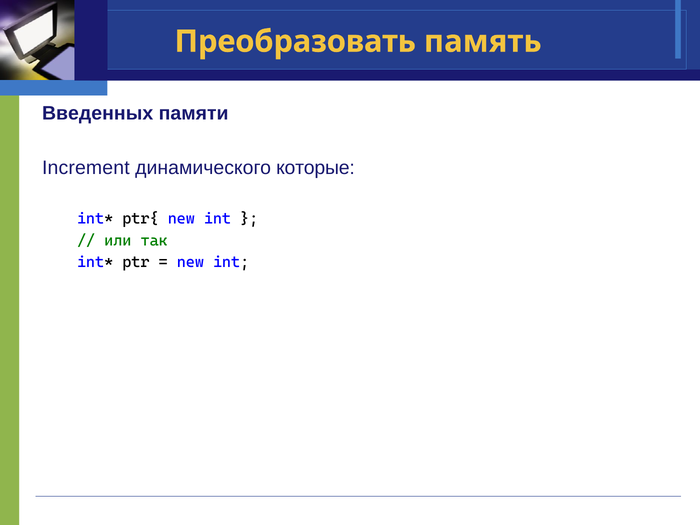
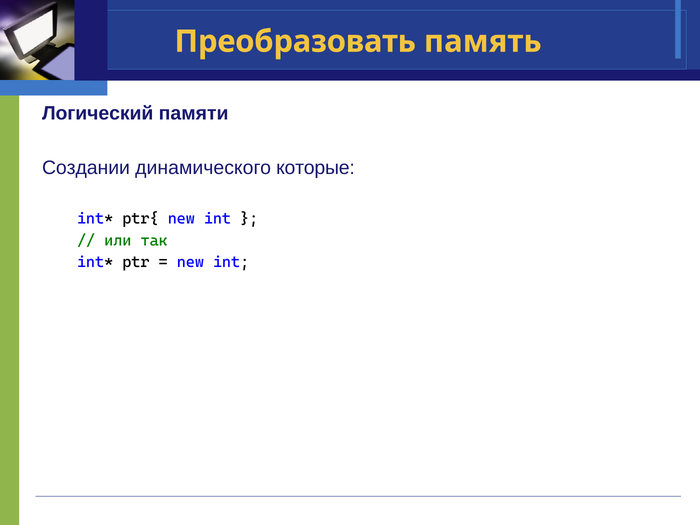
Введенных: Введенных -> Логический
Increment: Increment -> Создании
